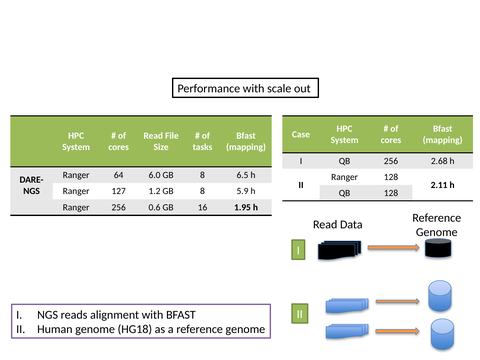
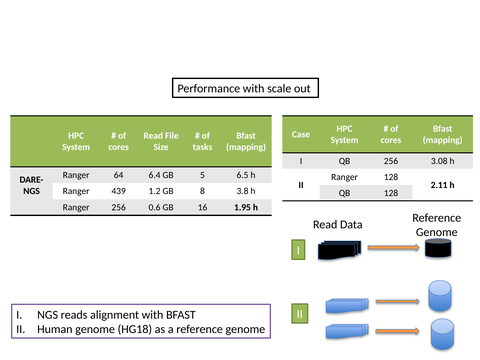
2.68: 2.68 -> 3.08
6.0: 6.0 -> 6.4
8 at (203, 175): 8 -> 5
127: 127 -> 439
5.9: 5.9 -> 3.8
